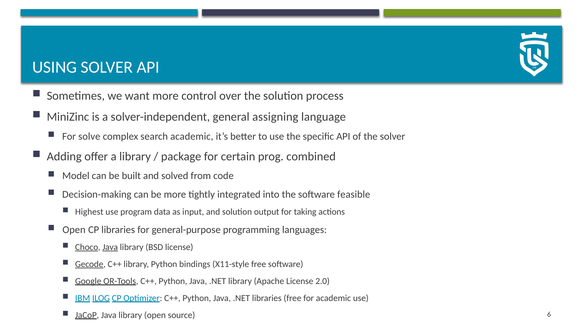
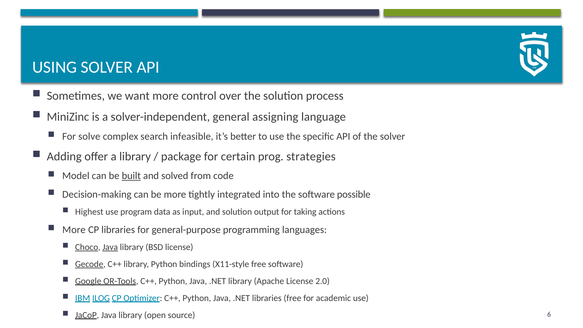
search academic: academic -> infeasible
combined: combined -> strategies
built underline: none -> present
feasible: feasible -> possible
Open at (74, 230): Open -> More
